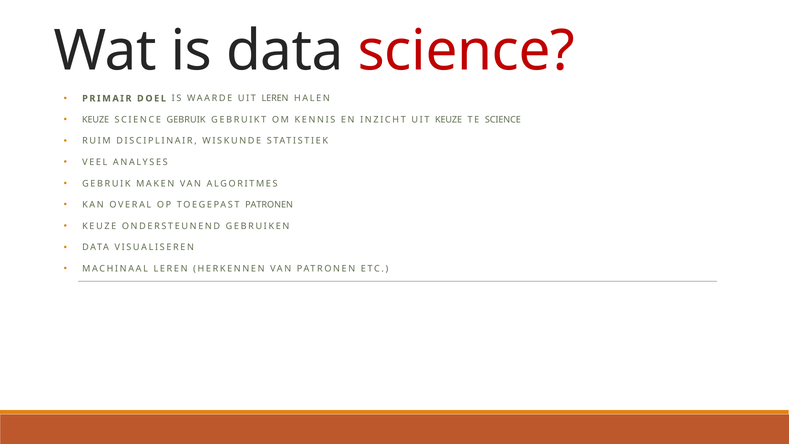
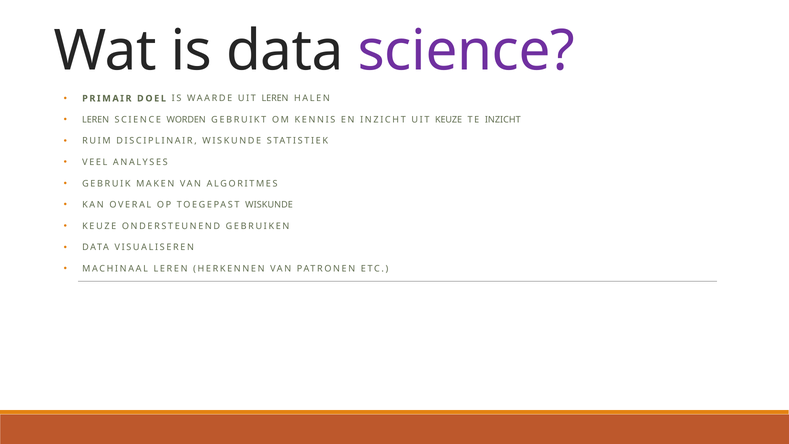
science at (466, 51) colour: red -> purple
KEUZE at (96, 120): KEUZE -> LEREN
SCIENCE GEBRUIK: GEBRUIK -> WORDEN
TE SCIENCE: SCIENCE -> INZICHT
TOEGEPAST PATRONEN: PATRONEN -> WISKUNDE
